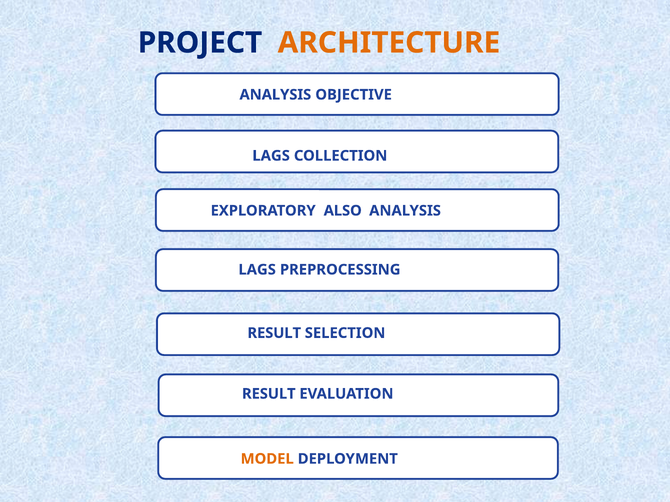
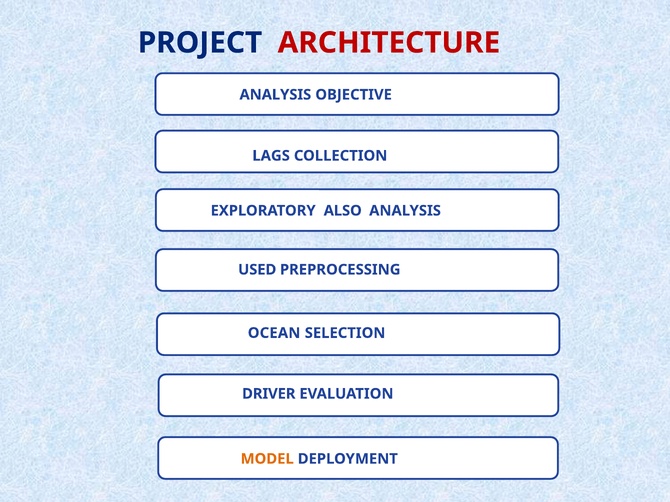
ARCHITECTURE colour: orange -> red
LAGS at (257, 270): LAGS -> USED
RESULT at (274, 333): RESULT -> OCEAN
RESULT at (269, 394): RESULT -> DRIVER
